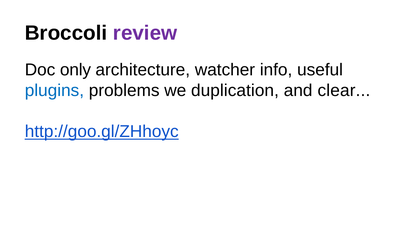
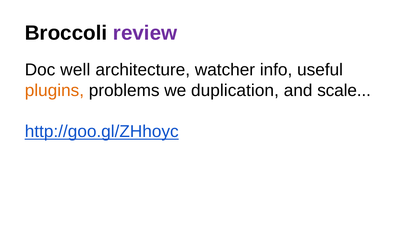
only: only -> well
plugins colour: blue -> orange
clear: clear -> scale
